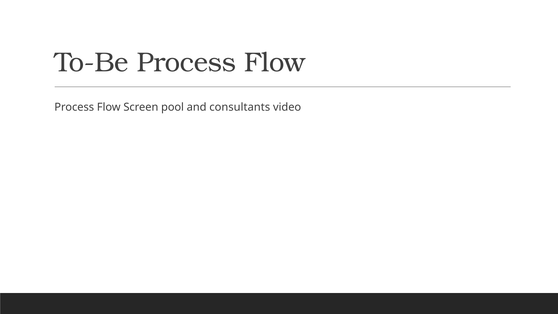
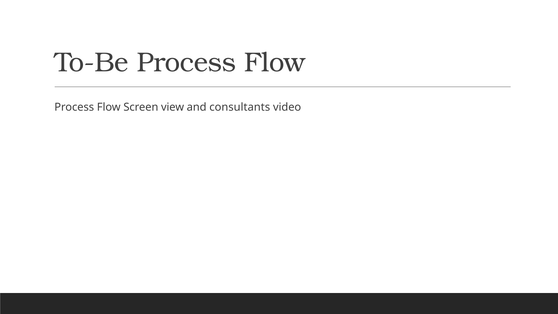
pool: pool -> view
